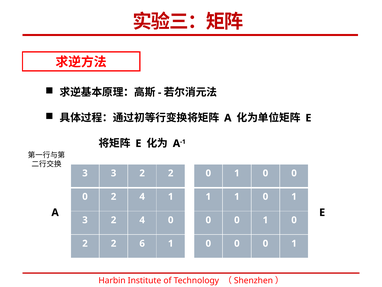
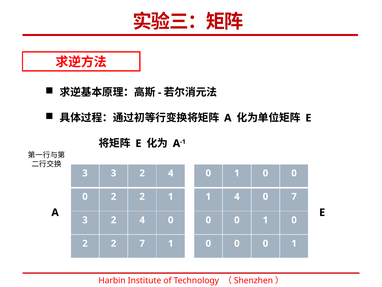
3 3 2 2: 2 -> 4
4 at (142, 196): 4 -> 2
1 1: 1 -> 4
1 at (294, 196): 1 -> 7
2 6: 6 -> 7
